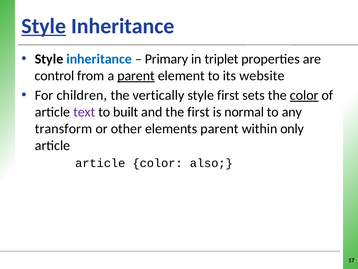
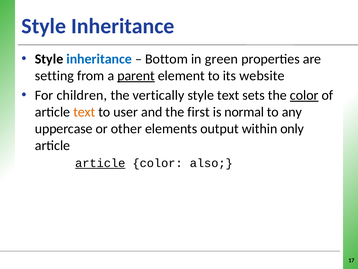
Style at (44, 26) underline: present -> none
Primary: Primary -> Bottom
triplet: triplet -> green
control: control -> setting
style first: first -> text
text at (84, 112) colour: purple -> orange
built: built -> user
transform: transform -> uppercase
elements parent: parent -> output
article at (100, 163) underline: none -> present
